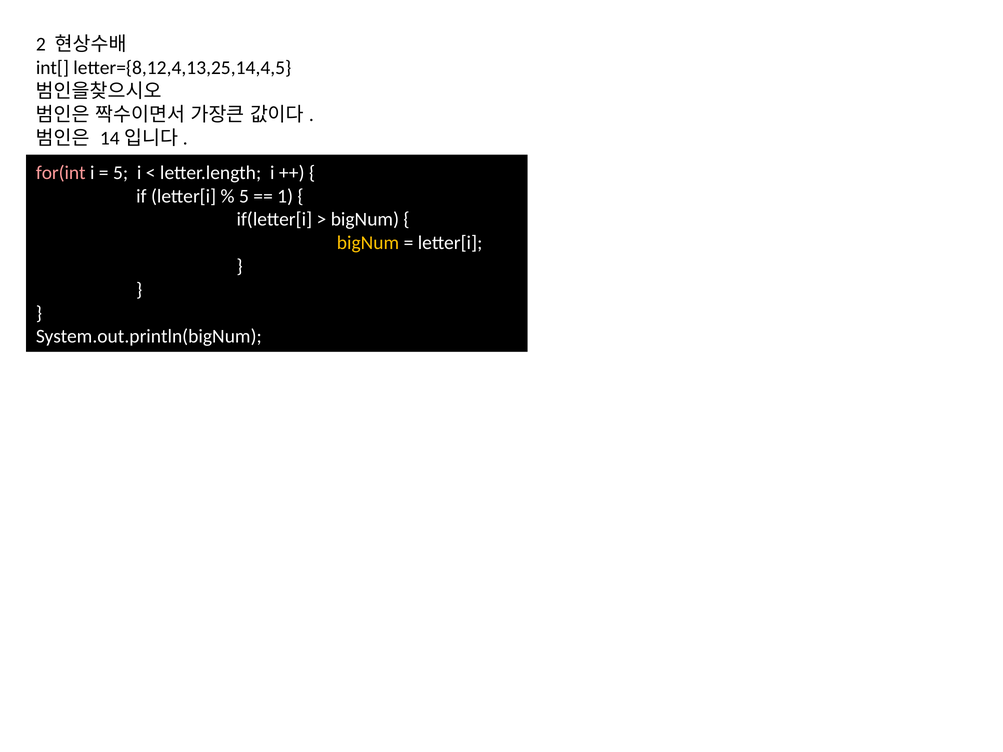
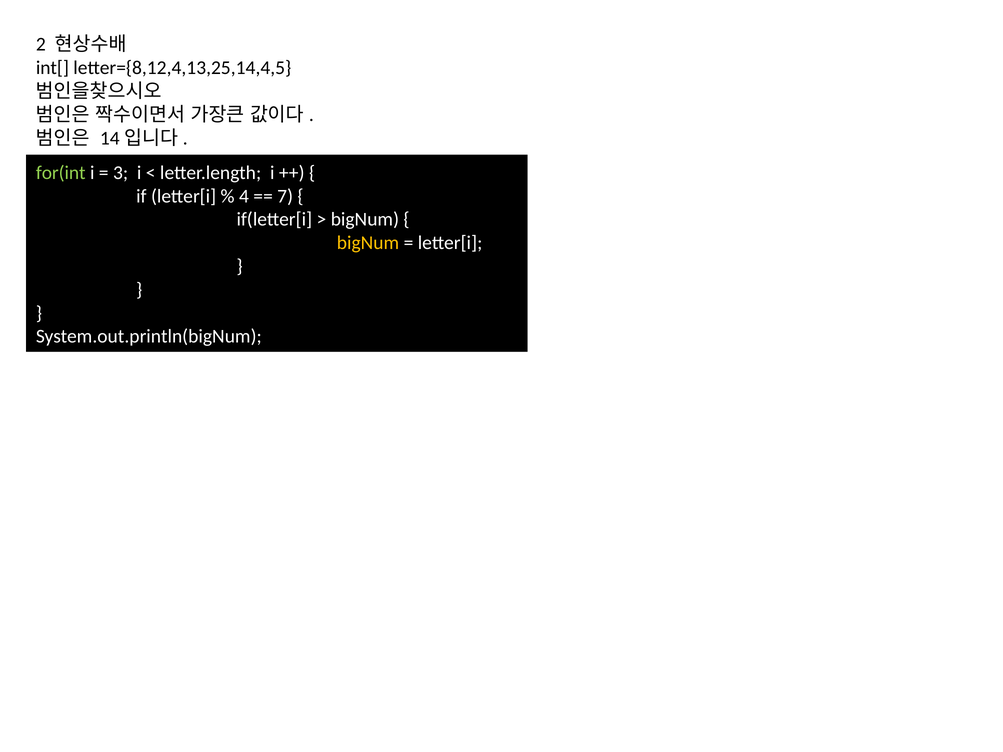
for(int colour: pink -> light green
5 at (121, 173): 5 -> 3
5 at (244, 196): 5 -> 4
1: 1 -> 7
